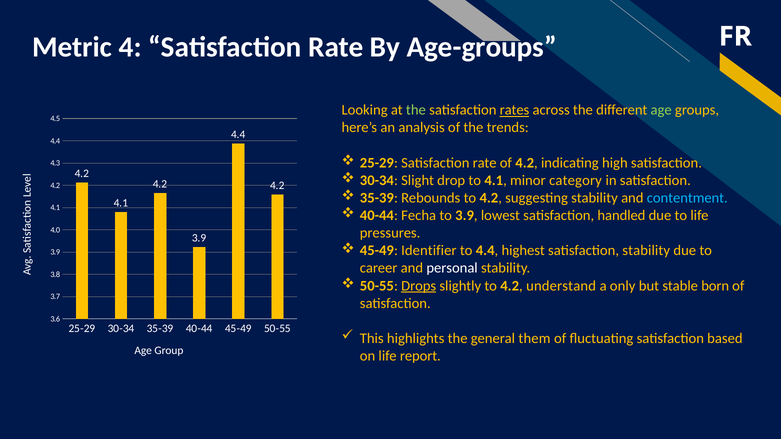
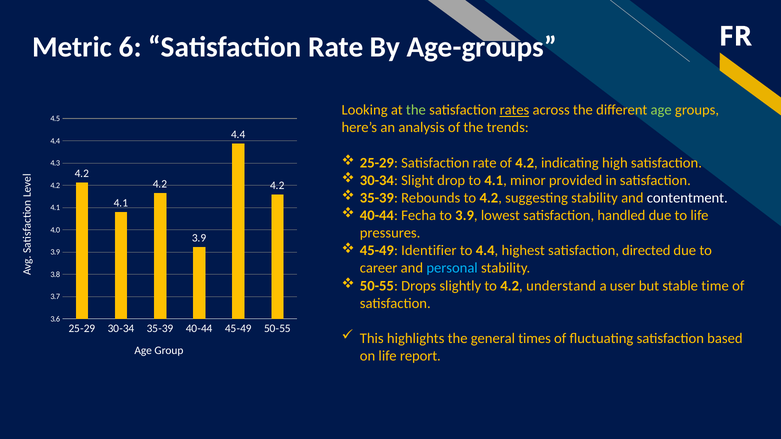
4: 4 -> 6
category: category -> provided
contentment colour: light blue -> white
satisfaction stability: stability -> directed
personal colour: white -> light blue
Drops underline: present -> none
only: only -> user
born: born -> time
them: them -> times
